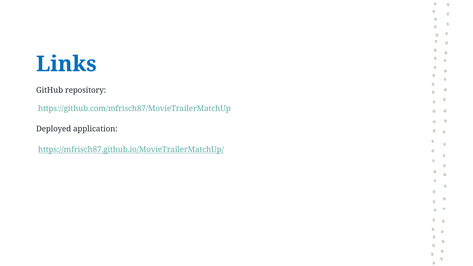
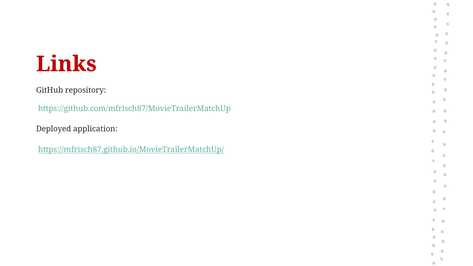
Links colour: blue -> red
